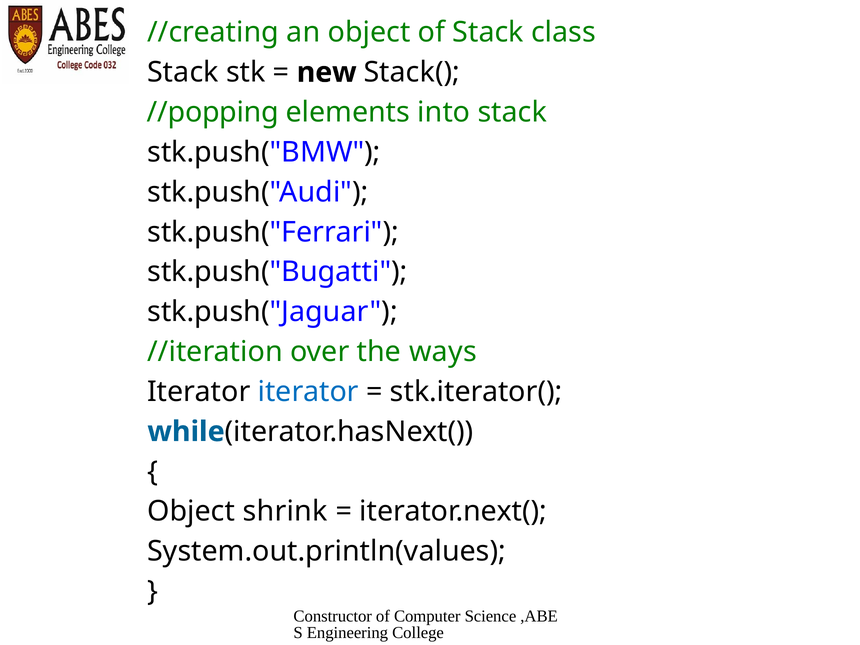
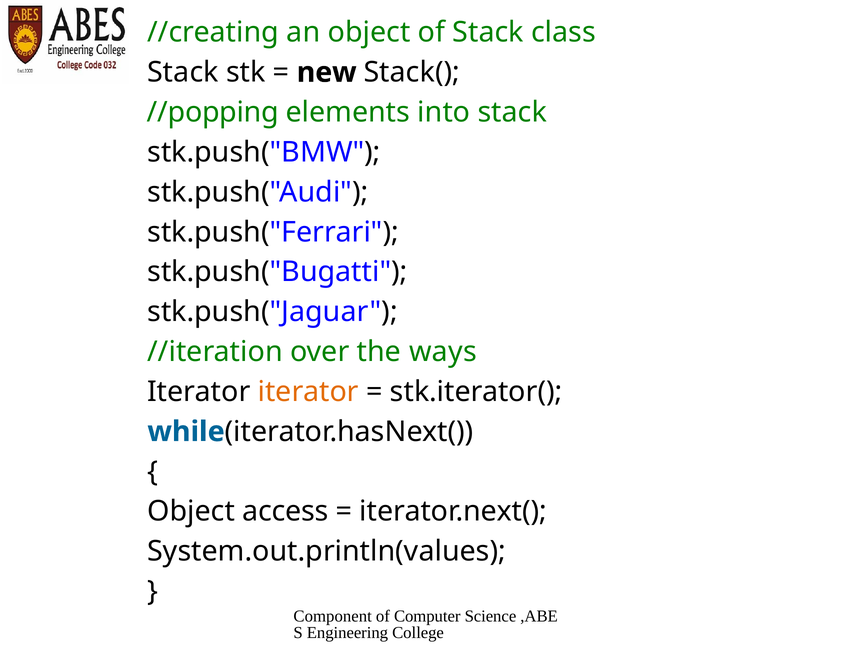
iterator at (308, 392) colour: blue -> orange
shrink: shrink -> access
Constructor: Constructor -> Component
